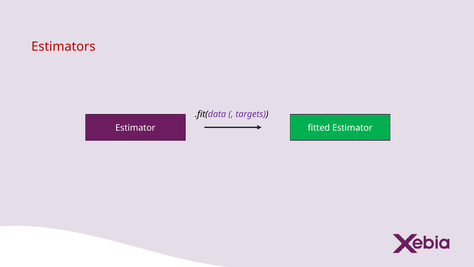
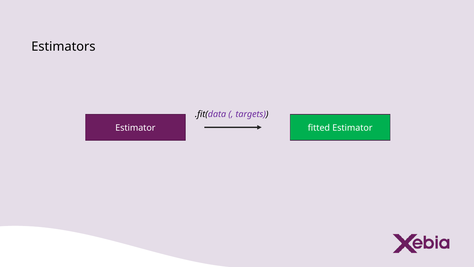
Estimators colour: red -> black
